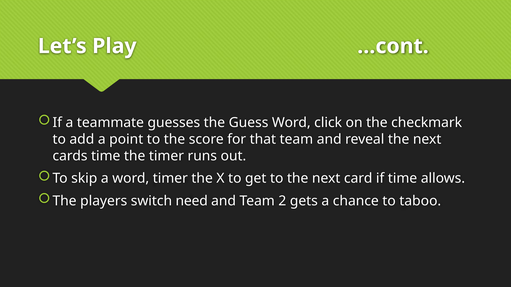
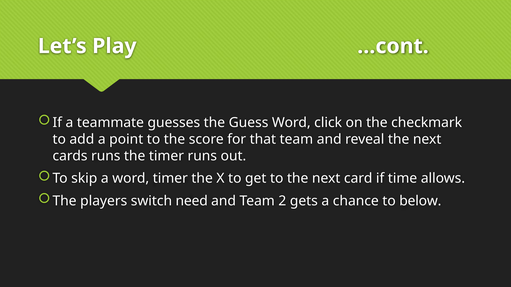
cards time: time -> runs
taboo: taboo -> below
